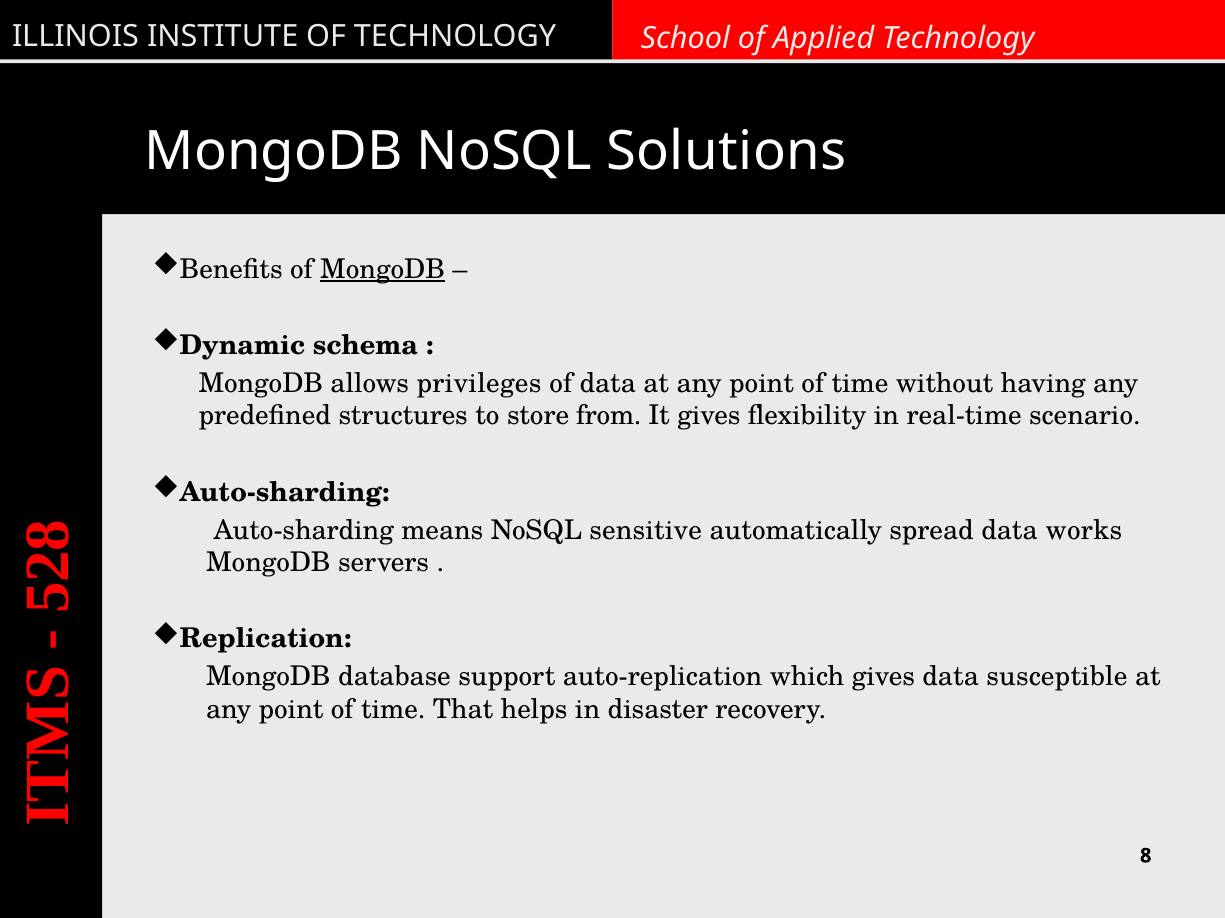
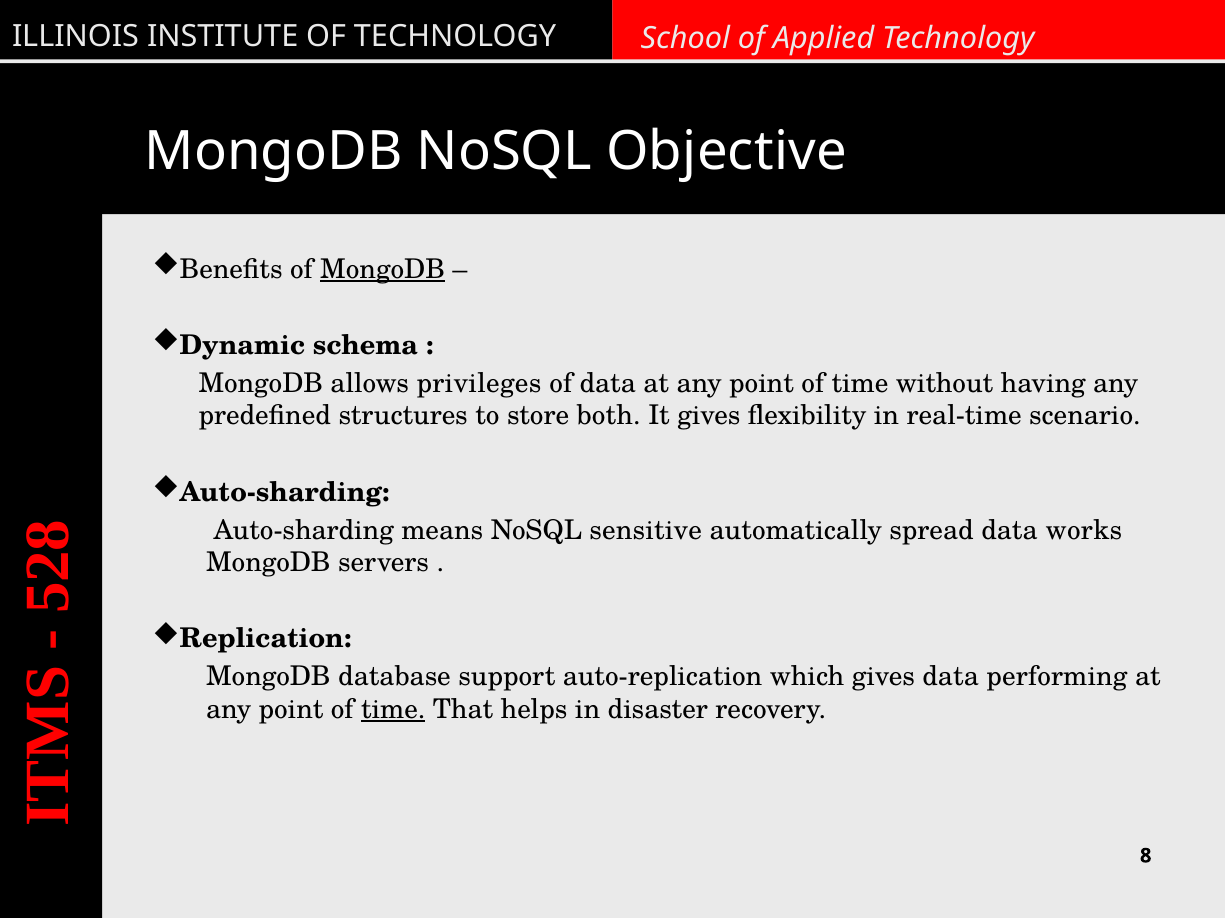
Solutions: Solutions -> Objective
from: from -> both
susceptible: susceptible -> performing
time at (393, 710) underline: none -> present
